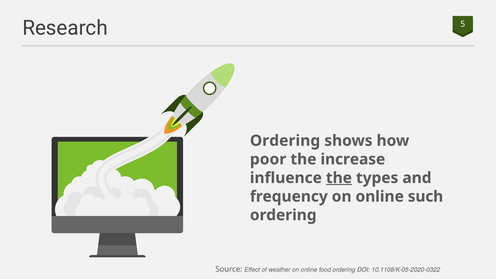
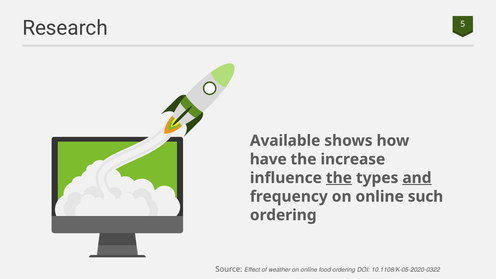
Ordering at (285, 141): Ordering -> Available
poor: poor -> have
and underline: none -> present
